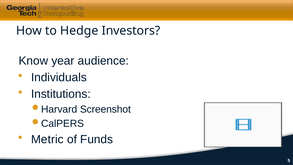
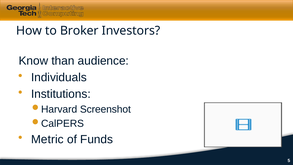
Hedge: Hedge -> Broker
year: year -> than
